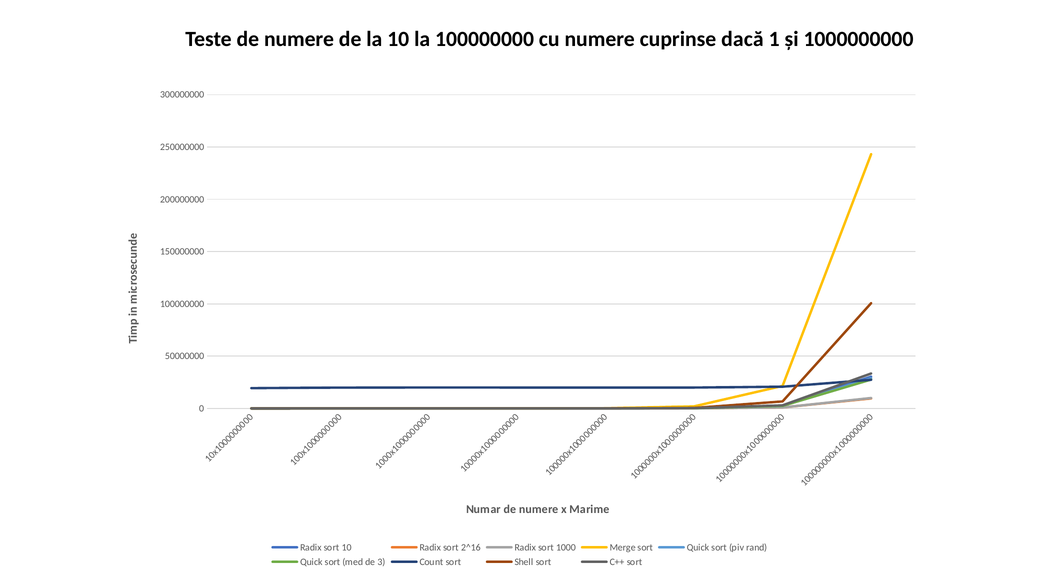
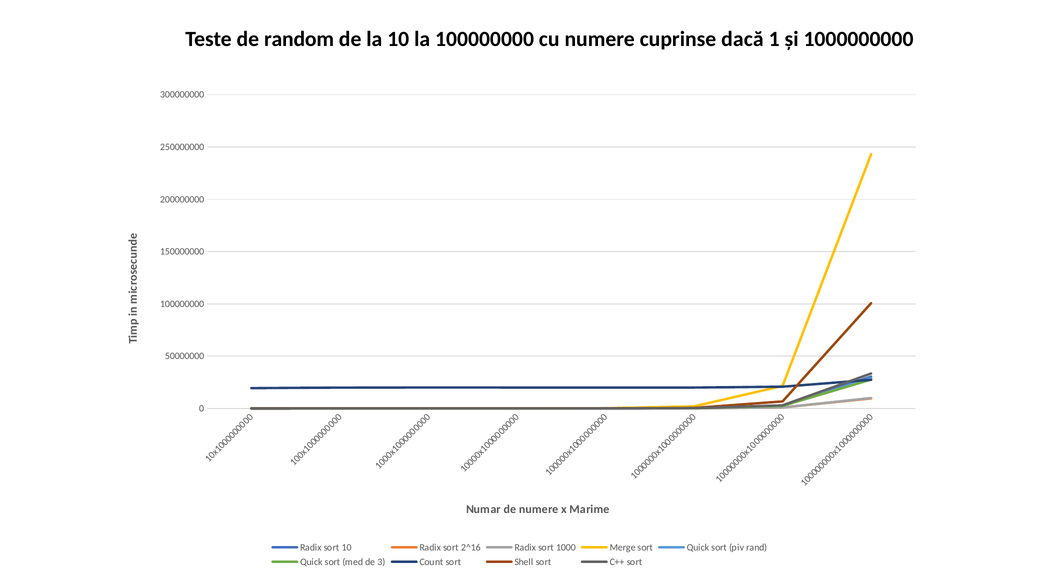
Teste de numere: numere -> random
